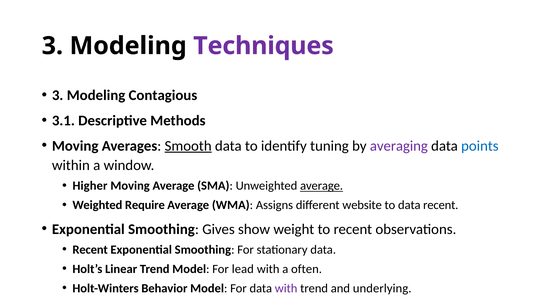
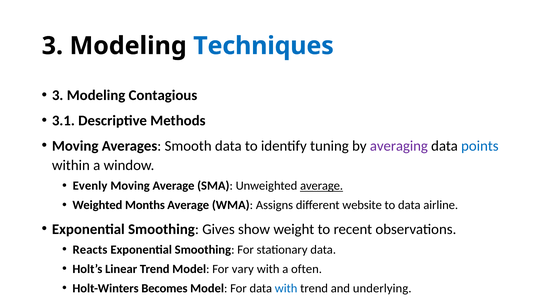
Techniques colour: purple -> blue
Smooth underline: present -> none
Higher: Higher -> Evenly
Require: Require -> Months
data recent: recent -> airline
Recent at (90, 250): Recent -> Reacts
lead: lead -> vary
Behavior: Behavior -> Becomes
with at (286, 289) colour: purple -> blue
